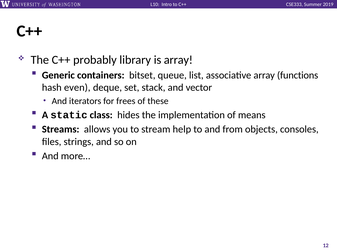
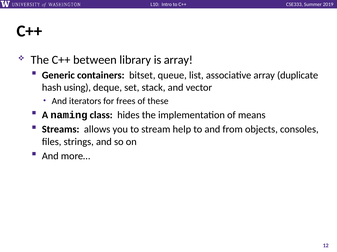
probably: probably -> between
functions: functions -> duplicate
even: even -> using
static: static -> naming
